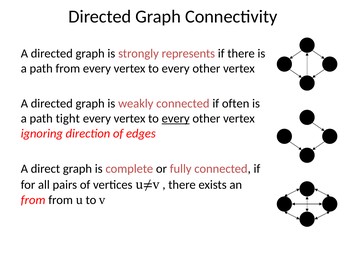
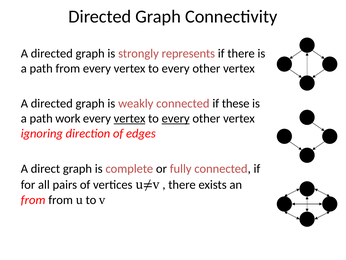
often: often -> these
tight: tight -> work
vertex at (130, 118) underline: none -> present
